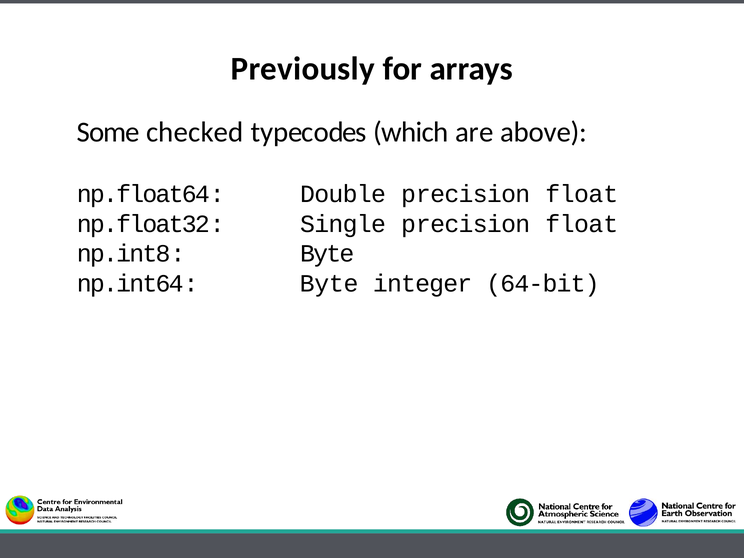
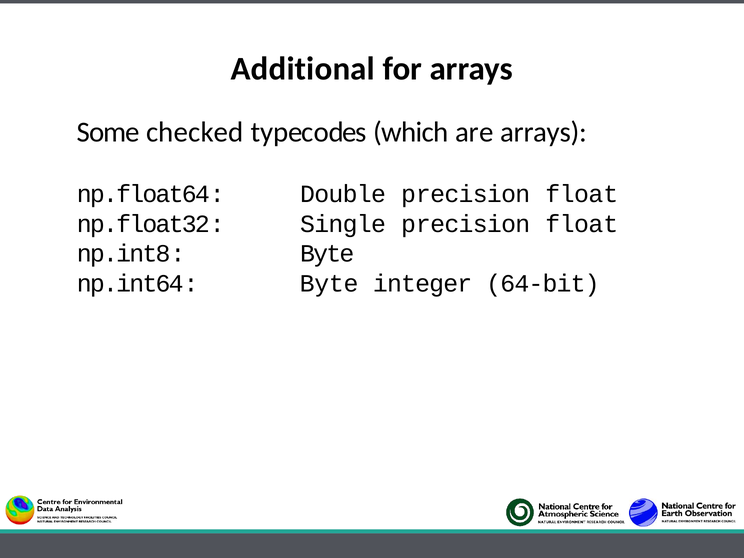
Previously: Previously -> Additional
are above: above -> arrays
